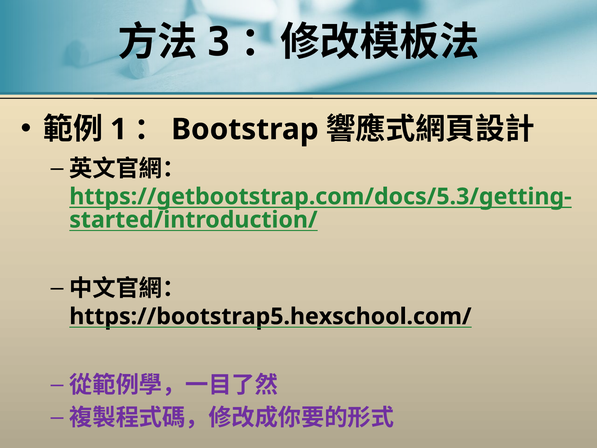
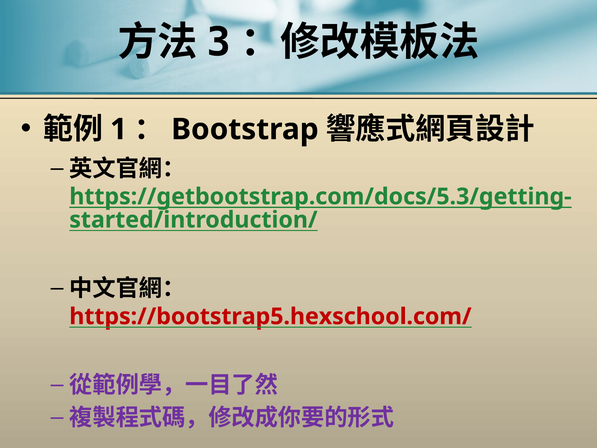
https://bootstrap5.hexschool.com/ colour: black -> red
